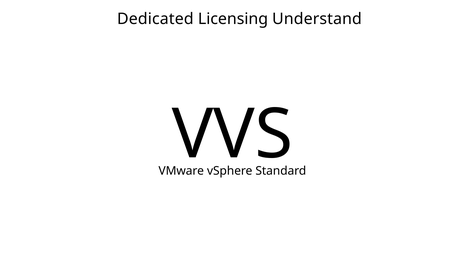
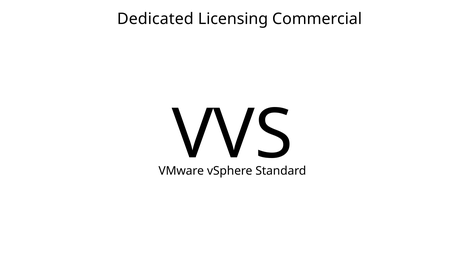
Understand: Understand -> Commercial
